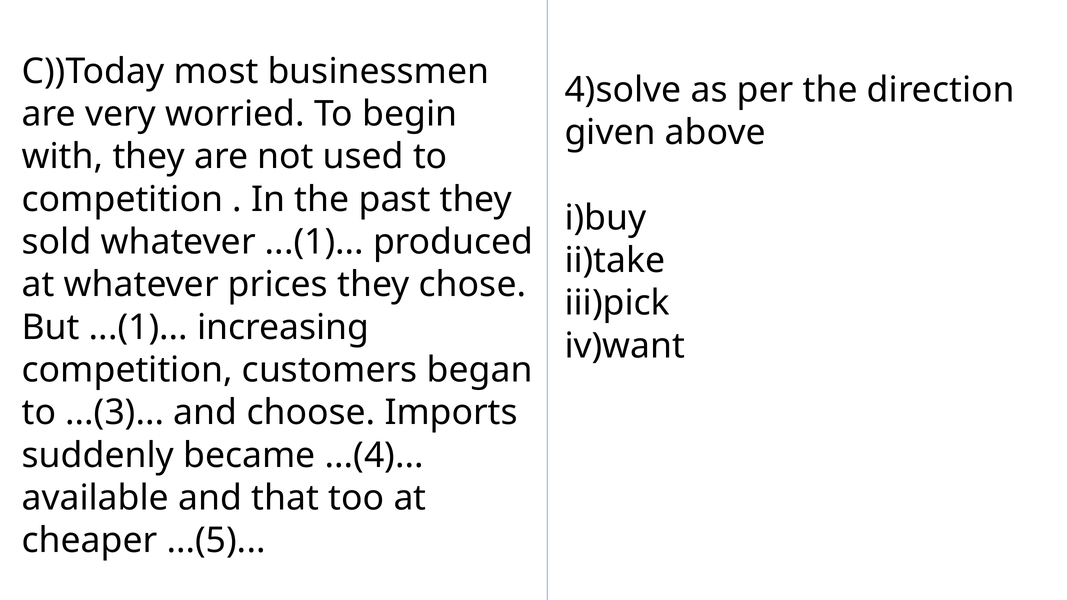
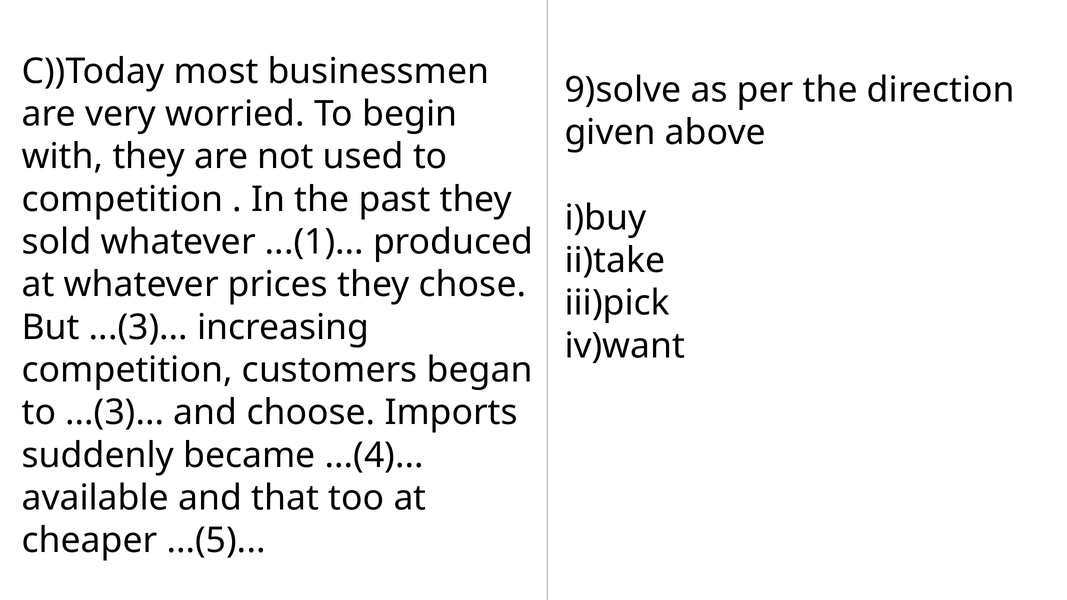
4)solve: 4)solve -> 9)solve
But ...(1: ...(1 -> ...(3
